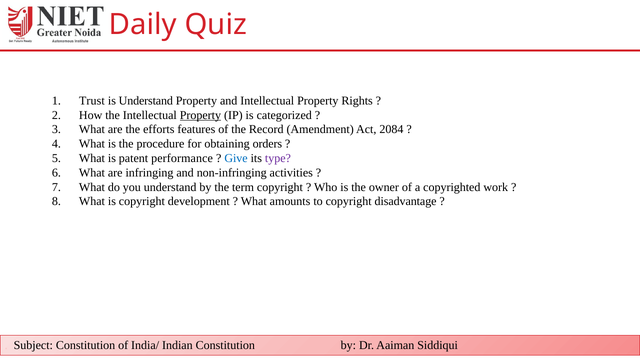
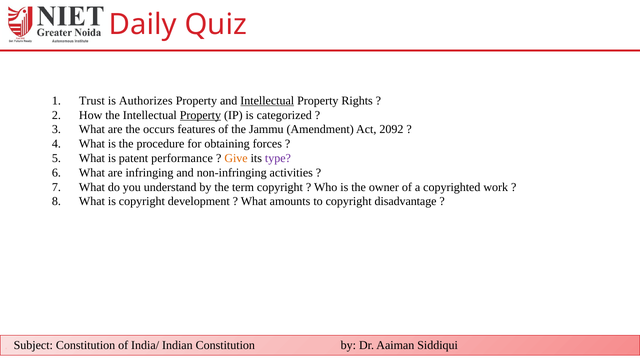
is Understand: Understand -> Authorizes
Intellectual at (267, 101) underline: none -> present
efforts: efforts -> occurs
Record: Record -> Jammu
2084: 2084 -> 2092
orders: orders -> forces
Give colour: blue -> orange
